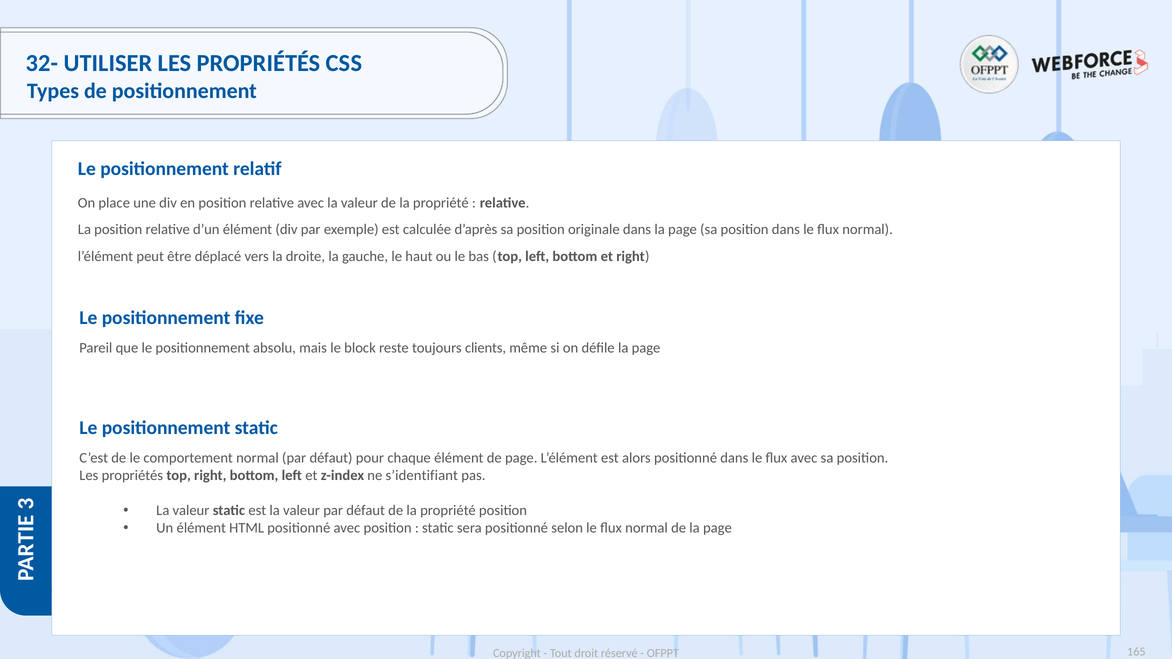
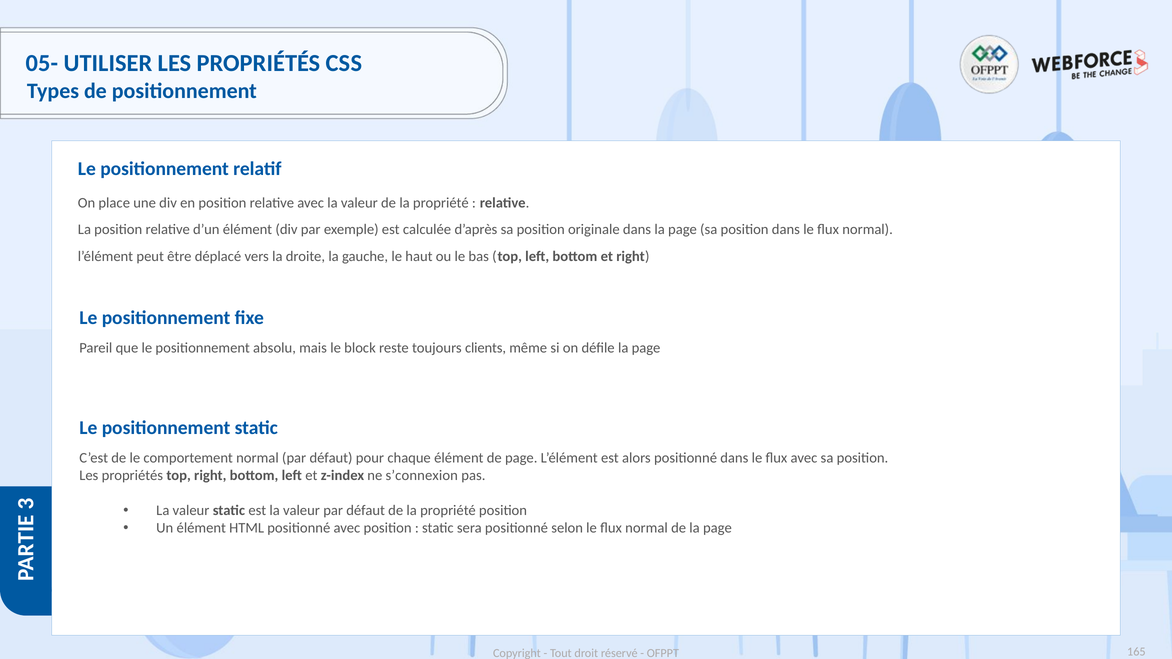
32-: 32- -> 05-
s’identifiant: s’identifiant -> s’connexion
